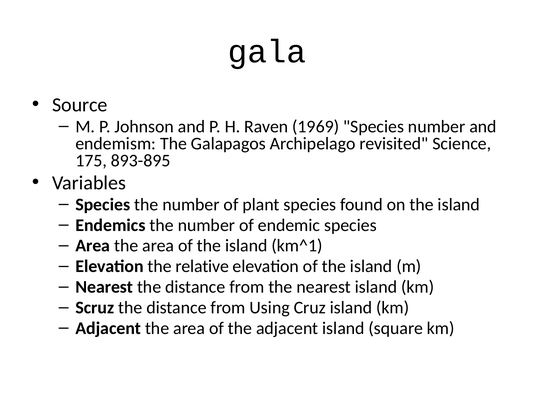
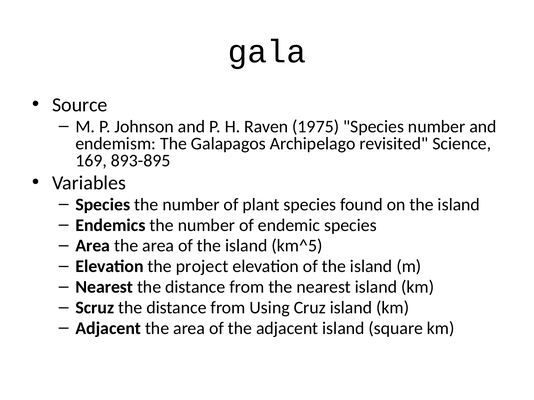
1969: 1969 -> 1975
175: 175 -> 169
km^1: km^1 -> km^5
relative: relative -> project
